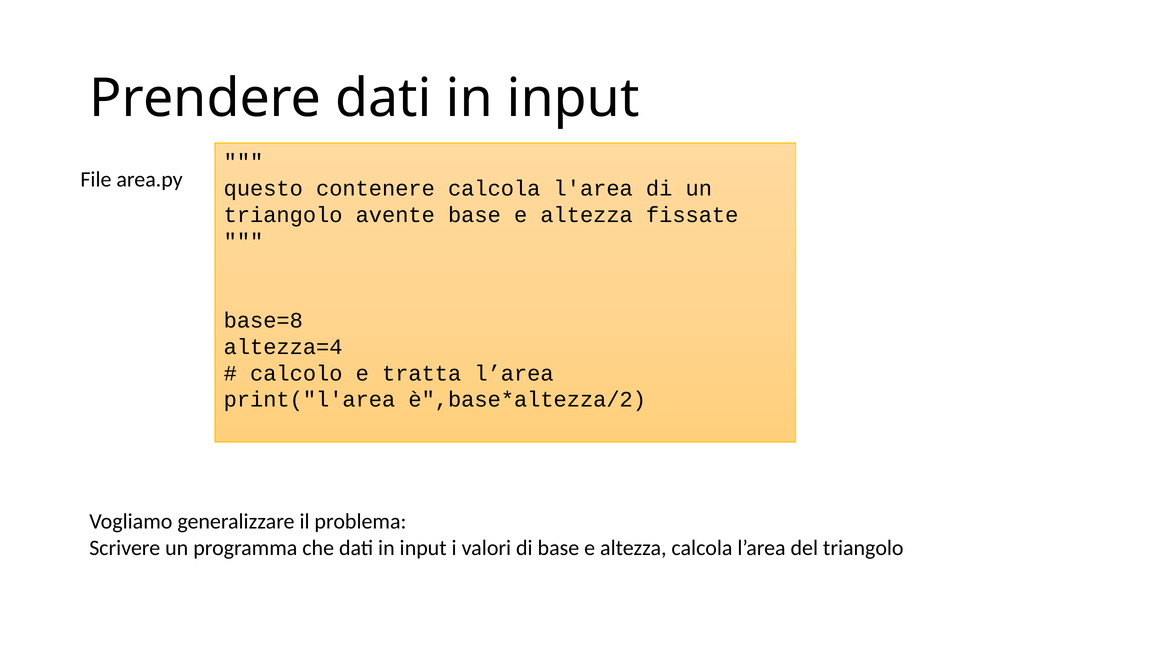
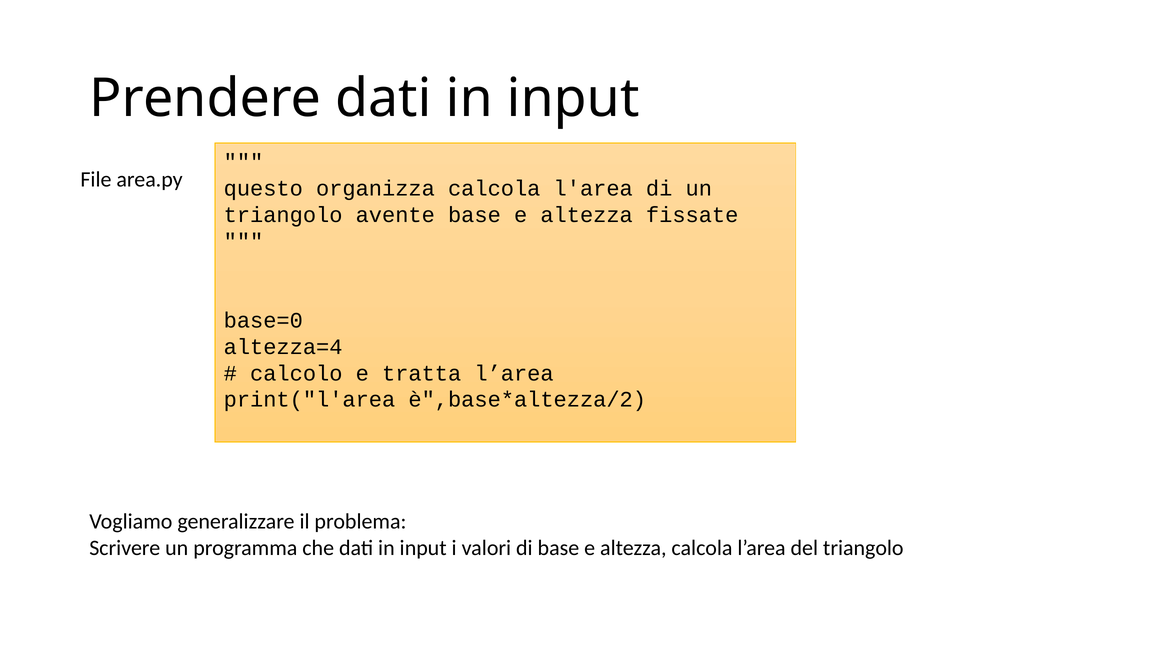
contenere: contenere -> organizza
base=8: base=8 -> base=0
